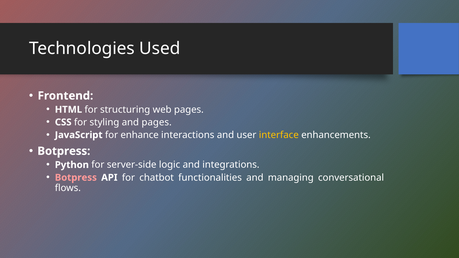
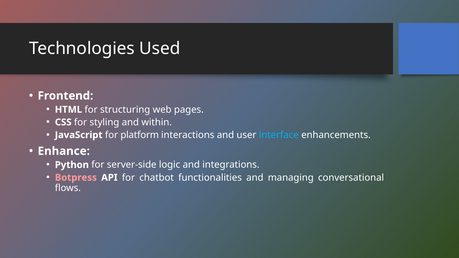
and pages: pages -> within
enhance: enhance -> platform
interface colour: yellow -> light blue
Botpress at (64, 151): Botpress -> Enhance
